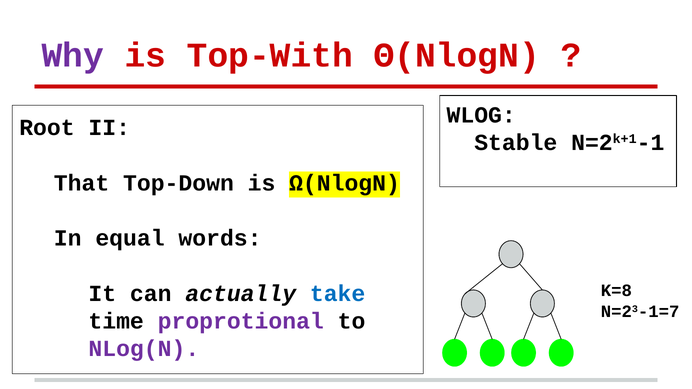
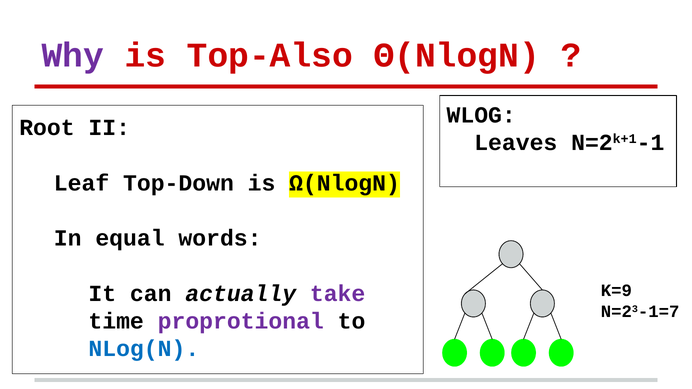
Top-With: Top-With -> Top-Also
Stable: Stable -> Leaves
That: That -> Leaf
K=8: K=8 -> K=9
take colour: blue -> purple
NLog(N colour: purple -> blue
